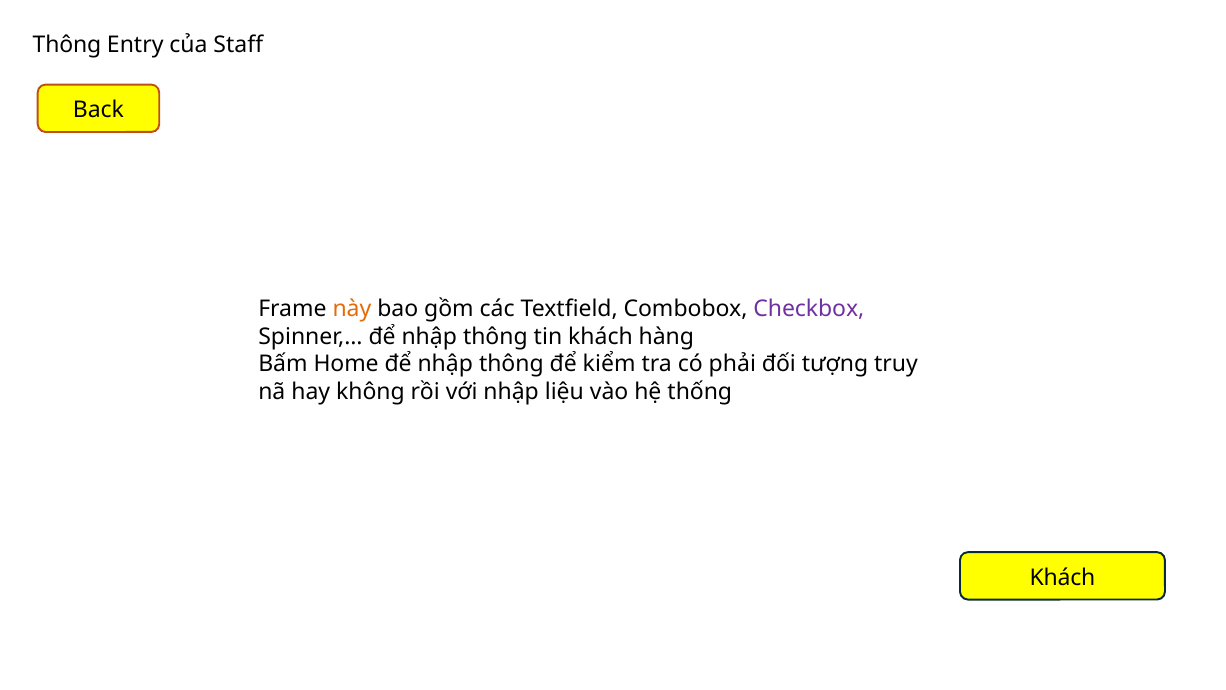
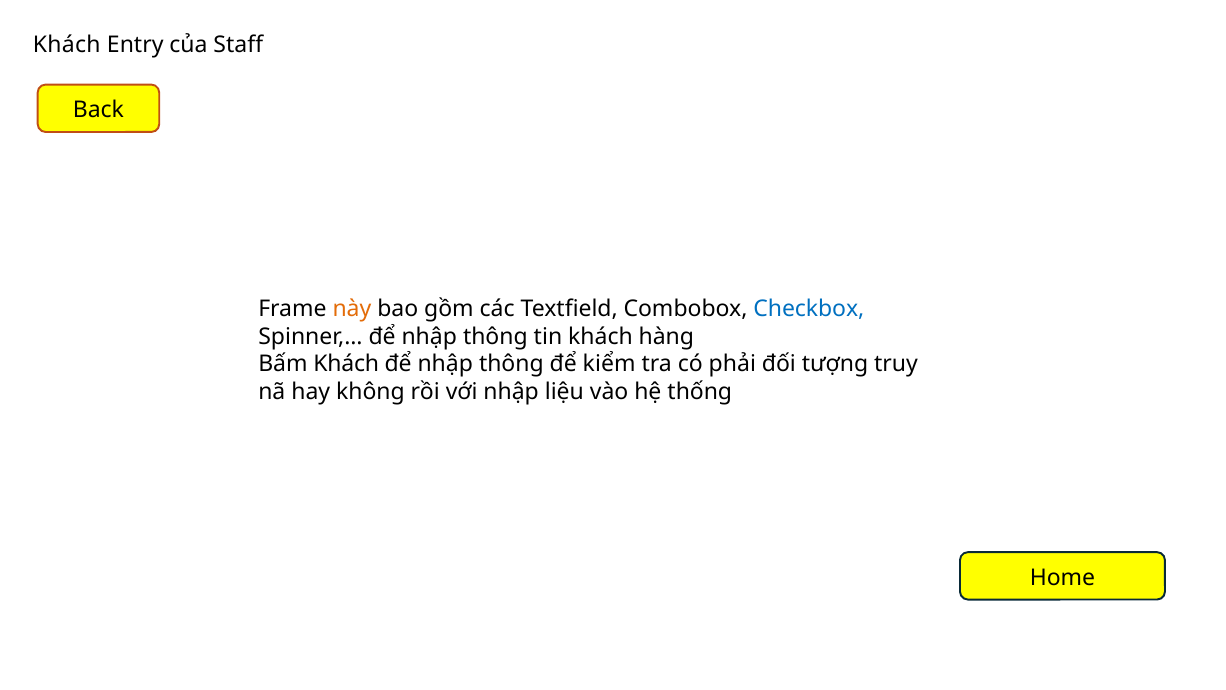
Thông at (67, 45): Thông -> Khách
Checkbox colour: purple -> blue
Bấm Home: Home -> Khách
Khách at (1063, 577): Khách -> Home
